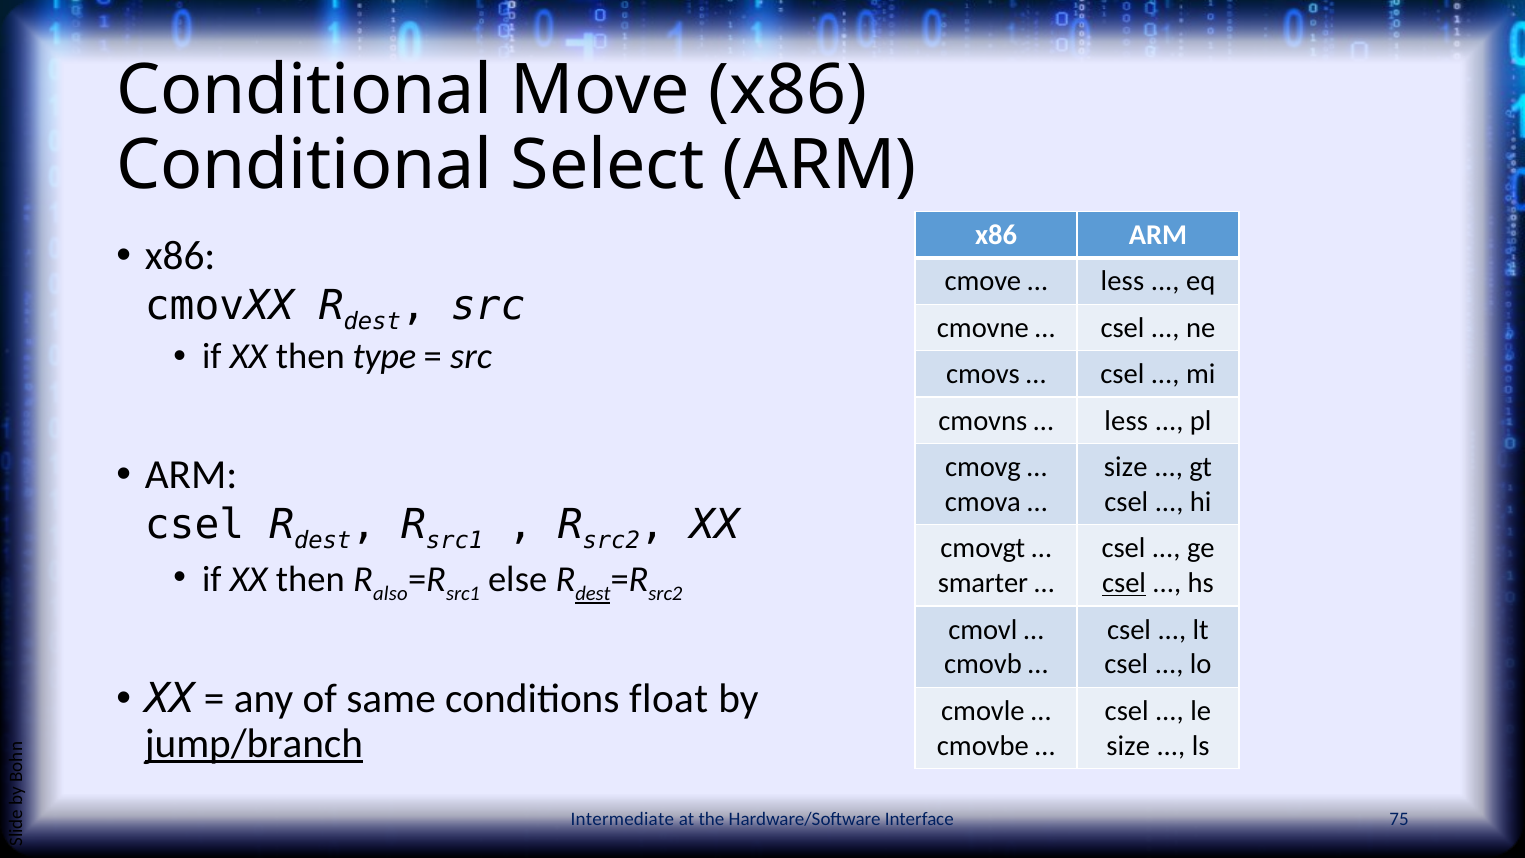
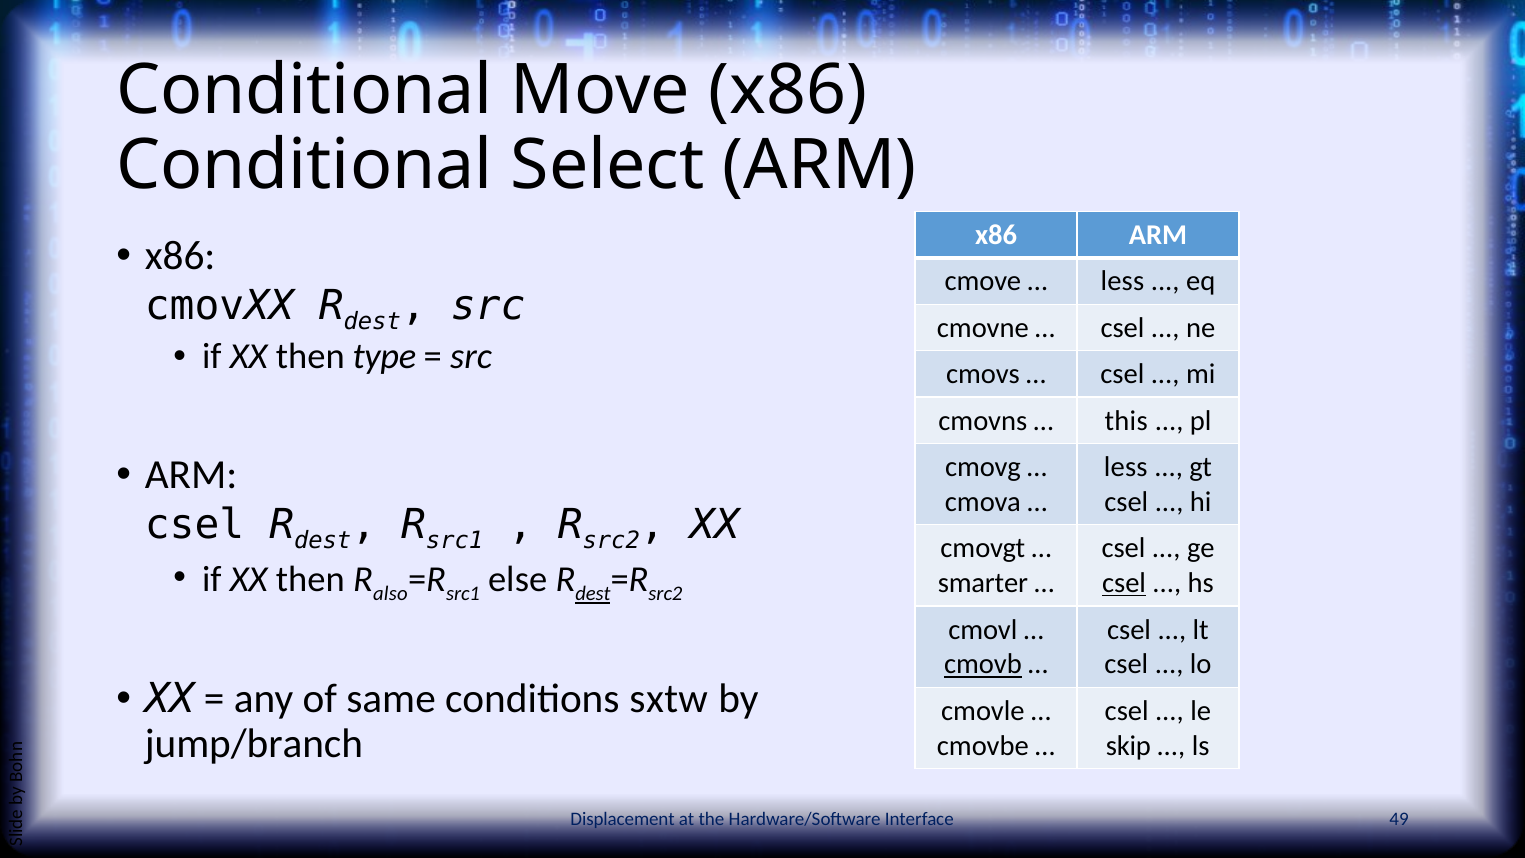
less at (1126, 421): less -> this
size at (1126, 467): size -> less
cmovb underline: none -> present
float: float -> sxtw
jump/branch underline: present -> none
size at (1128, 746): size -> skip
Intermediate: Intermediate -> Displacement
75: 75 -> 49
